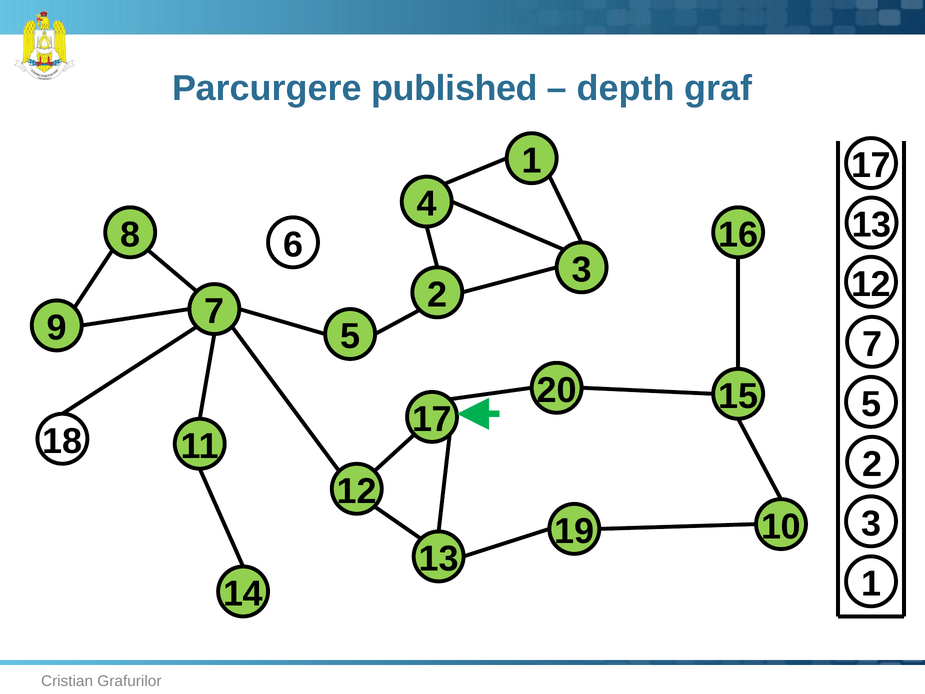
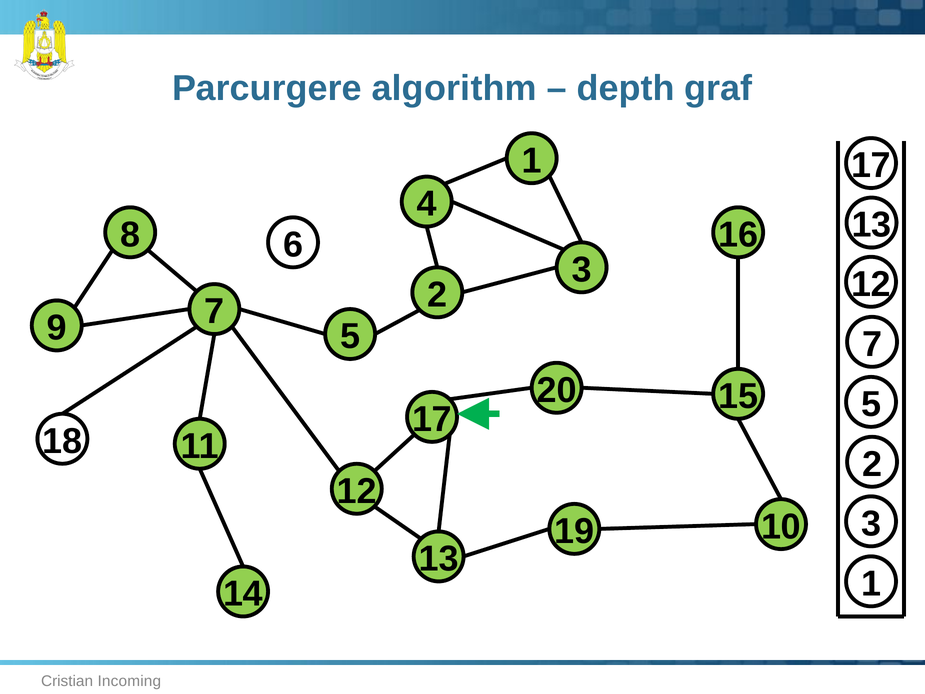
published: published -> algorithm
Grafurilor: Grafurilor -> Incoming
